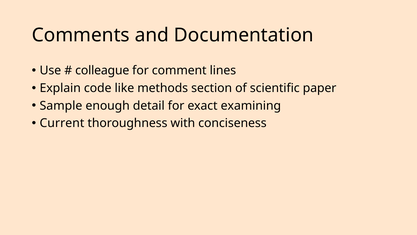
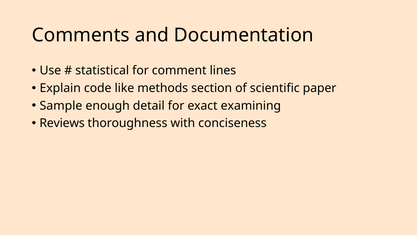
colleague: colleague -> statistical
Current: Current -> Reviews
